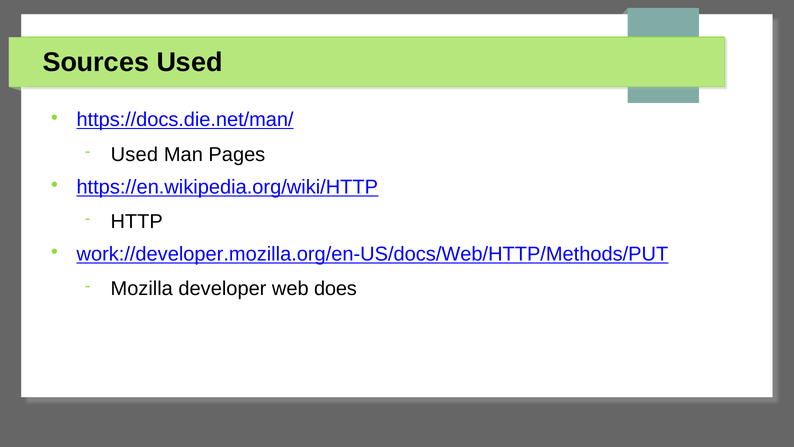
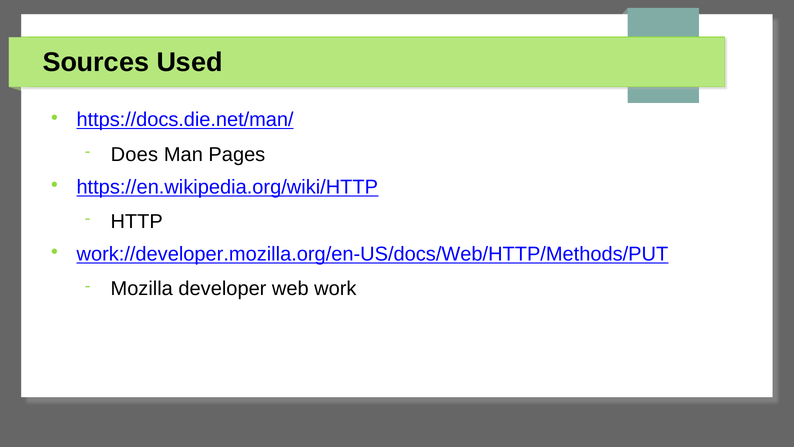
Used at (134, 154): Used -> Does
does: does -> work
